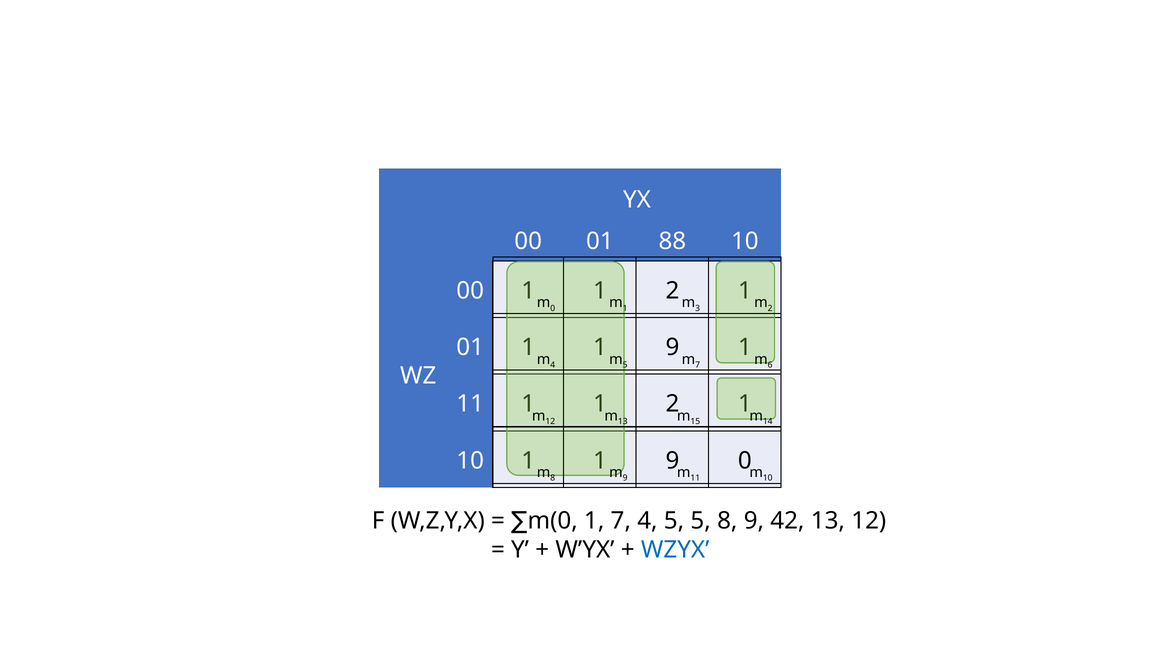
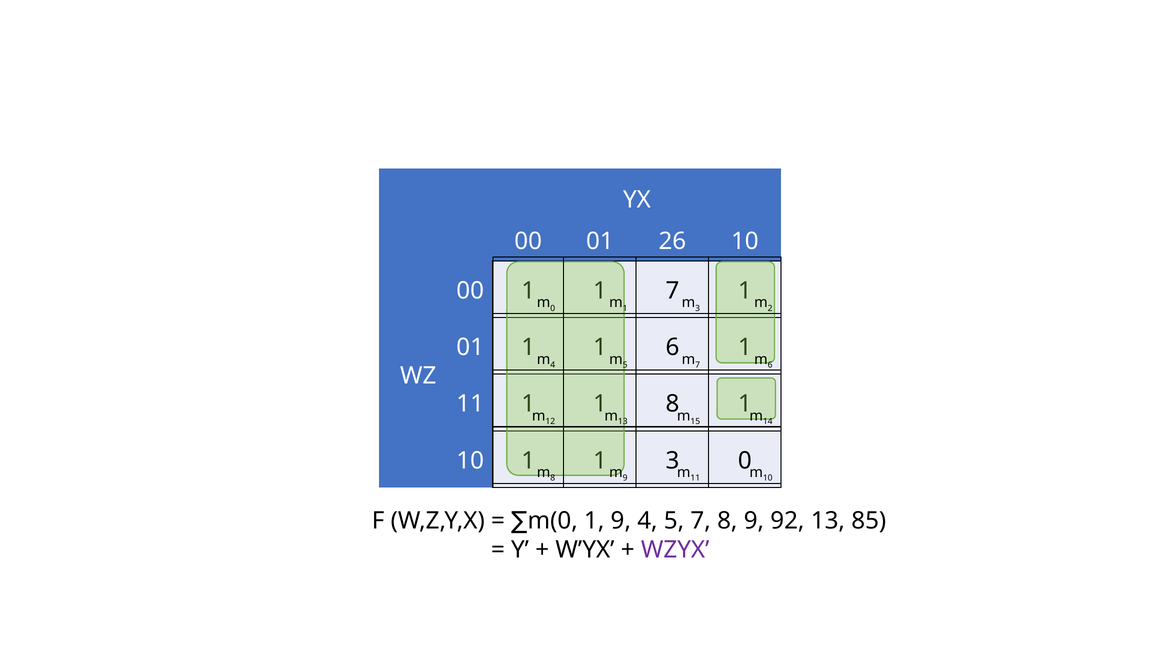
88: 88 -> 26
2 at (672, 291): 2 -> 7
9 at (672, 348): 9 -> 6
2 at (672, 404): 2 -> 8
9 at (672, 461): 9 -> 3
1 7: 7 -> 9
5 5: 5 -> 7
42: 42 -> 92
13 12: 12 -> 85
WZYX colour: blue -> purple
